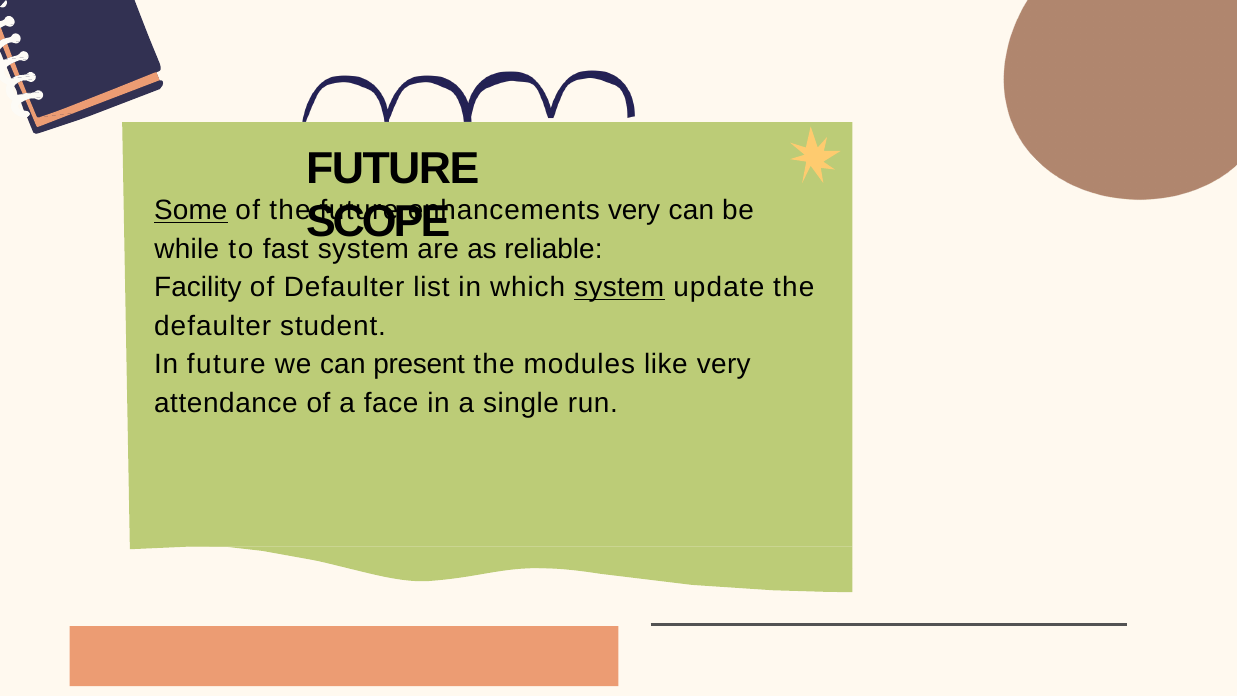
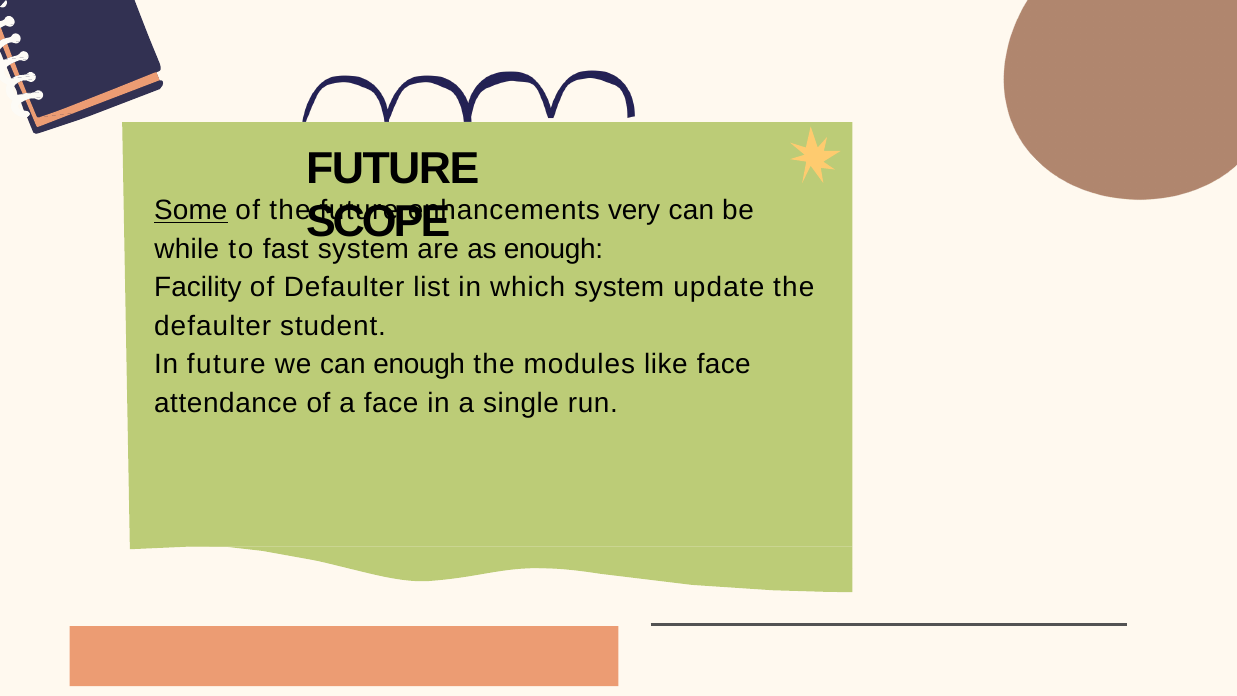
as reliable: reliable -> enough
system at (619, 287) underline: present -> none
can present: present -> enough
like very: very -> face
